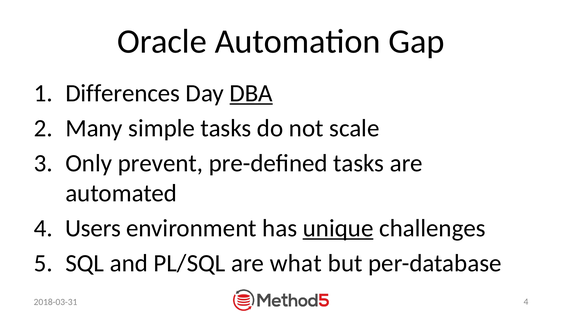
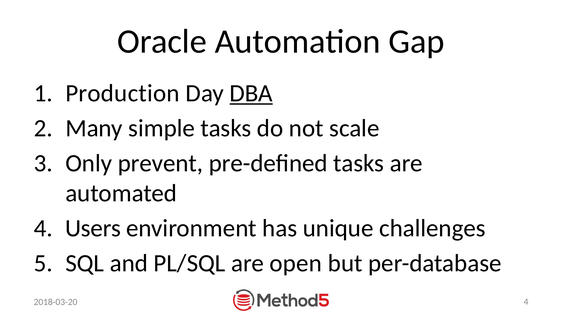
Differences: Differences -> Production
unique underline: present -> none
what: what -> open
2018-03-31: 2018-03-31 -> 2018-03-20
